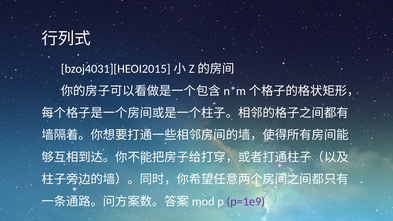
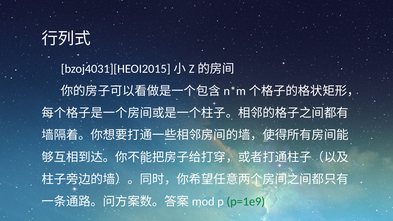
p=1e9 colour: purple -> green
